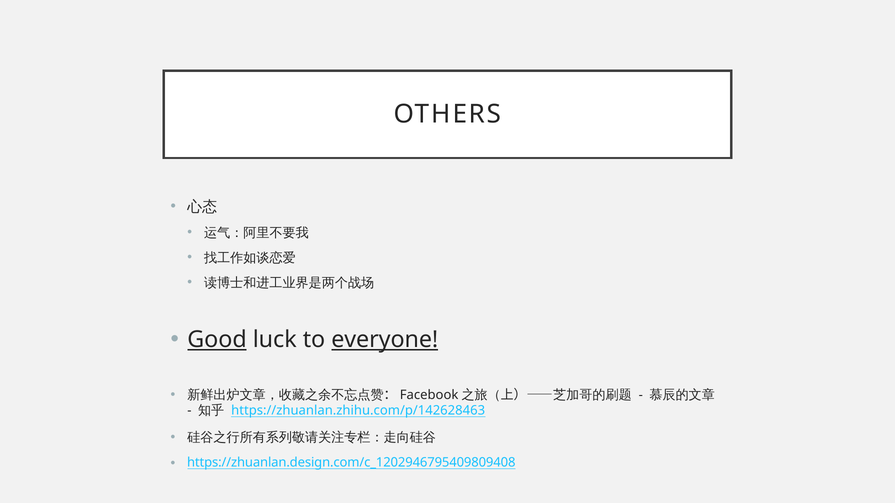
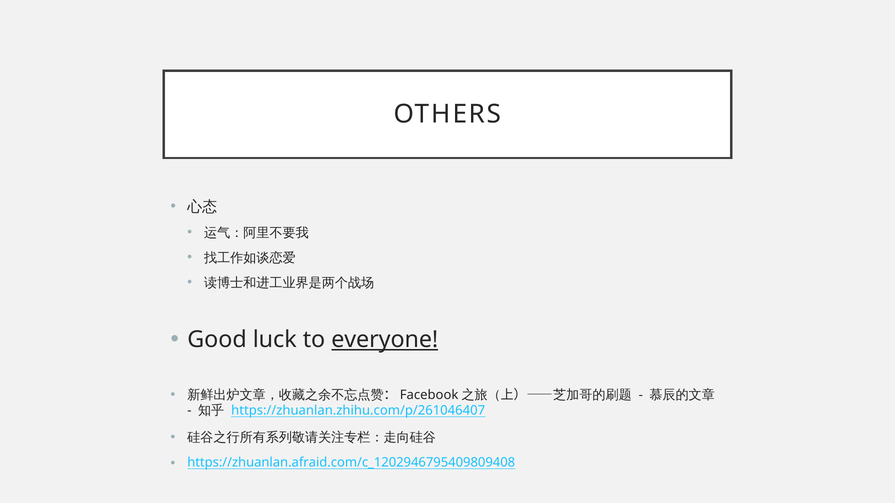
Good underline: present -> none
https://zhuanlan.zhihu.com/p/142628463: https://zhuanlan.zhihu.com/p/142628463 -> https://zhuanlan.zhihu.com/p/261046407
https://zhuanlan.design.com/c_1202946795409809408: https://zhuanlan.design.com/c_1202946795409809408 -> https://zhuanlan.afraid.com/c_1202946795409809408
